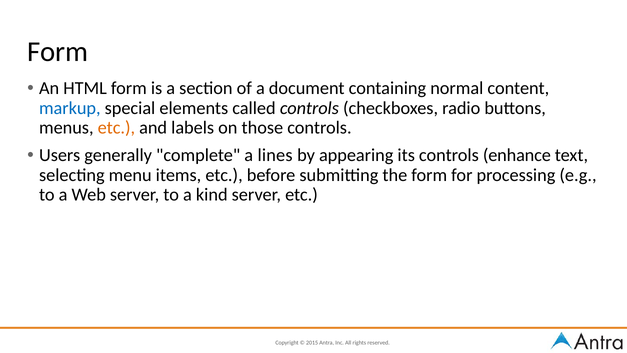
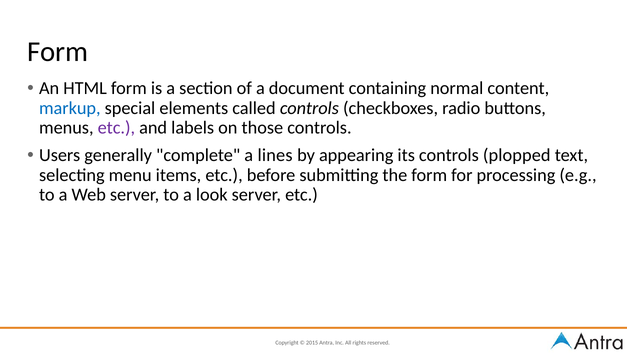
etc at (116, 128) colour: orange -> purple
enhance: enhance -> plopped
kind: kind -> look
